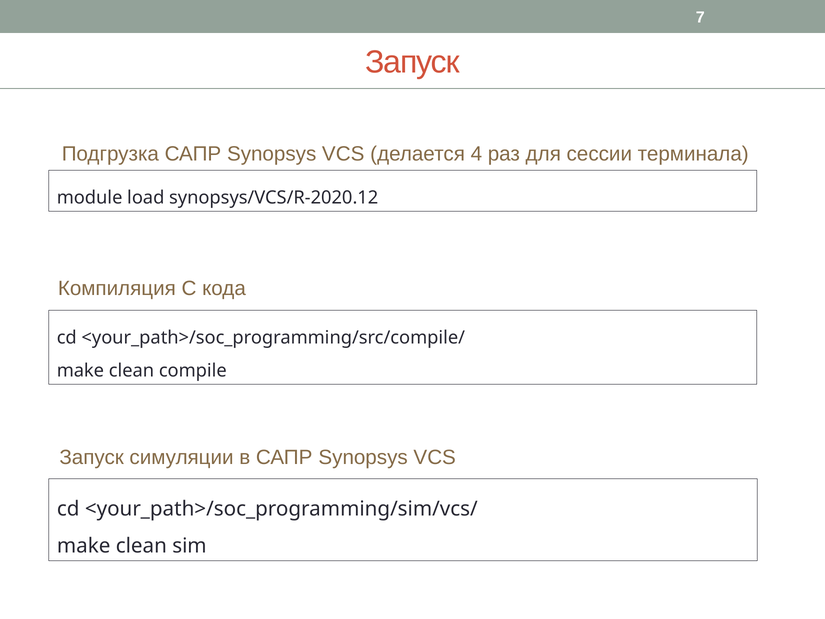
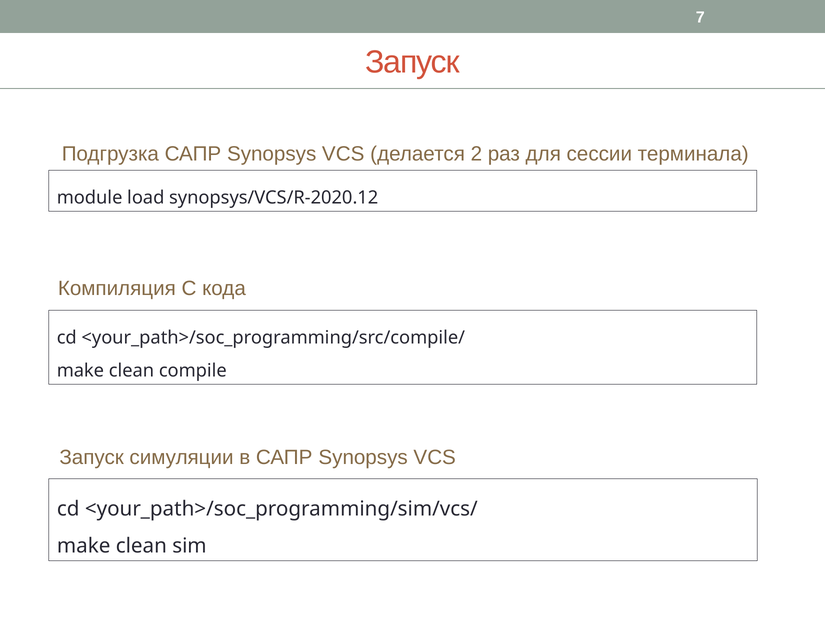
4: 4 -> 2
